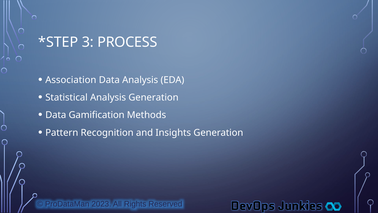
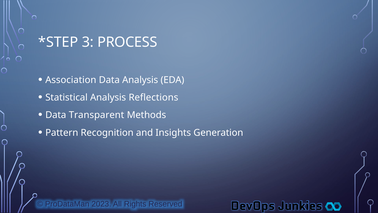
Analysis Generation: Generation -> Reflections
Gamification: Gamification -> Transparent
